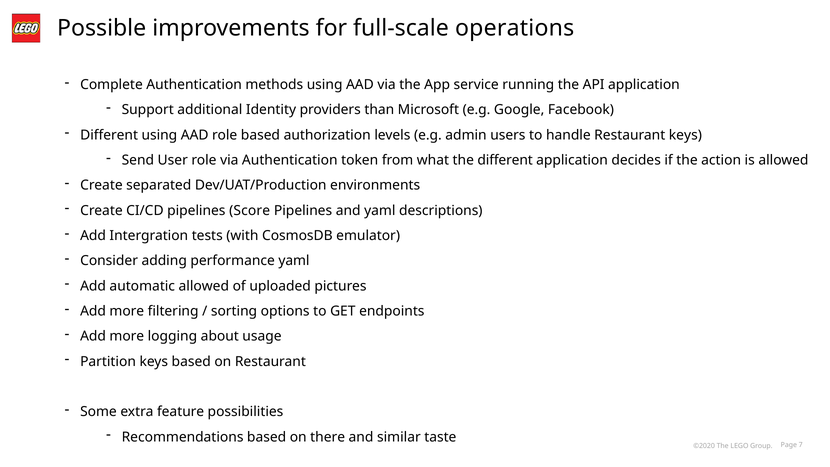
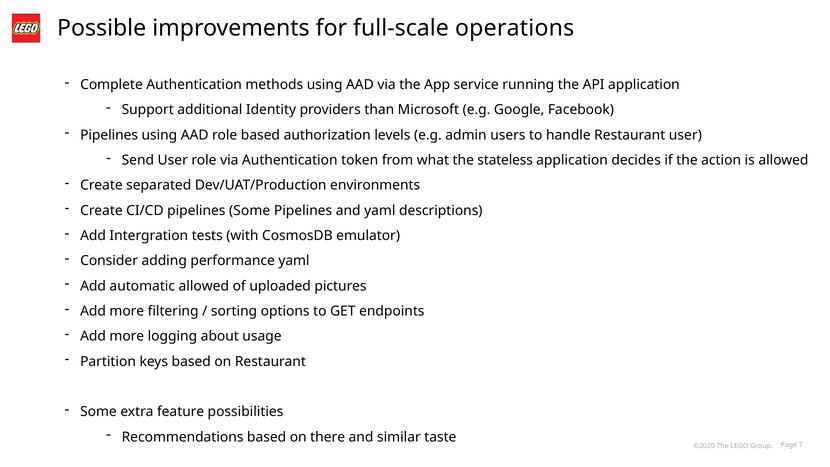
Different at (109, 135): Different -> Pipelines
Restaurant keys: keys -> user
the different: different -> stateless
pipelines Score: Score -> Some
